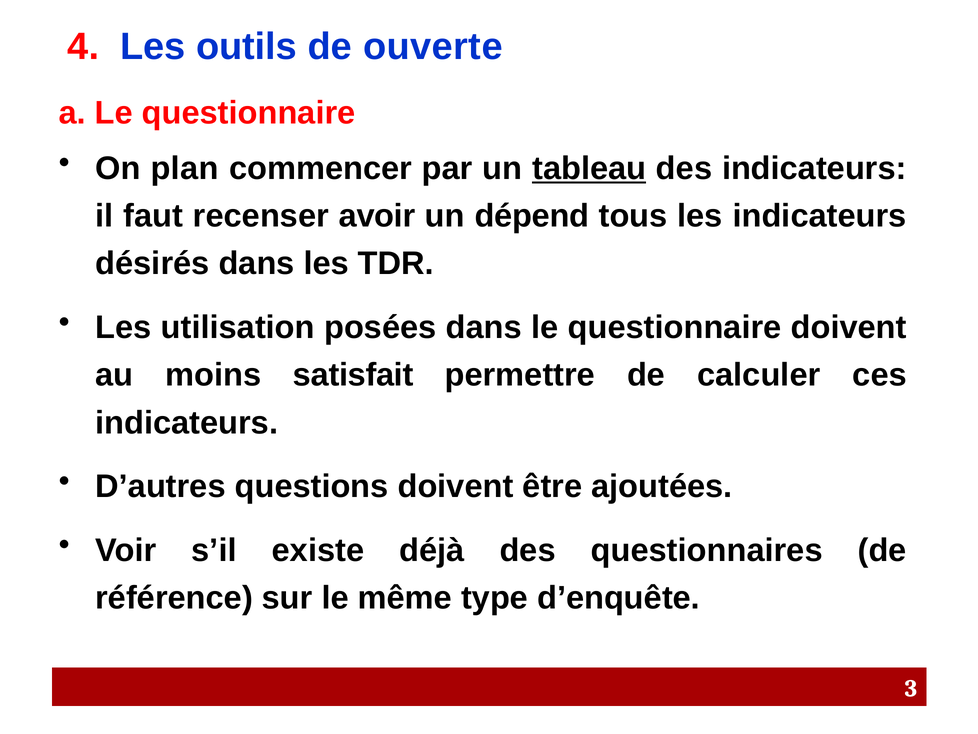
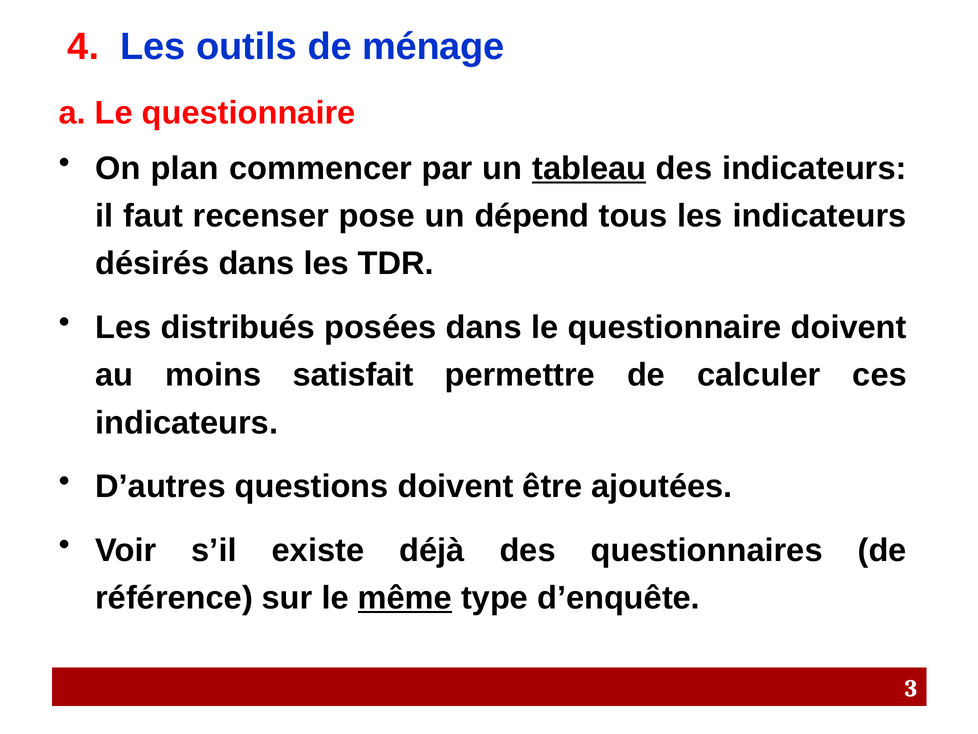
ouverte: ouverte -> ménage
avoir: avoir -> pose
utilisation: utilisation -> distribués
même underline: none -> present
